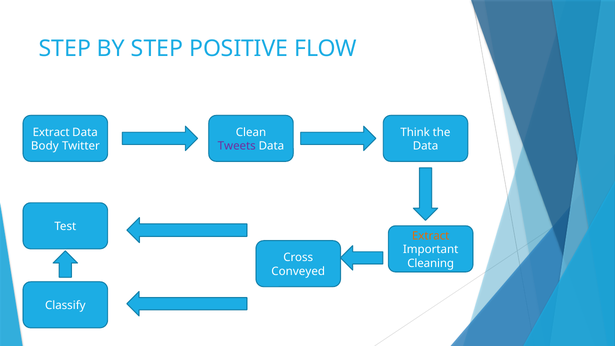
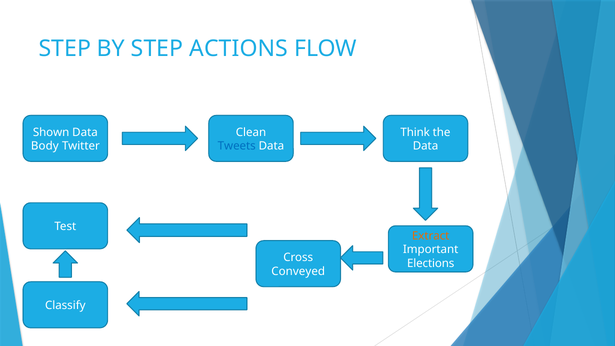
POSITIVE: POSITIVE -> ACTIONS
Extract at (51, 132): Extract -> Shown
Tweets colour: purple -> blue
Cleaning: Cleaning -> Elections
